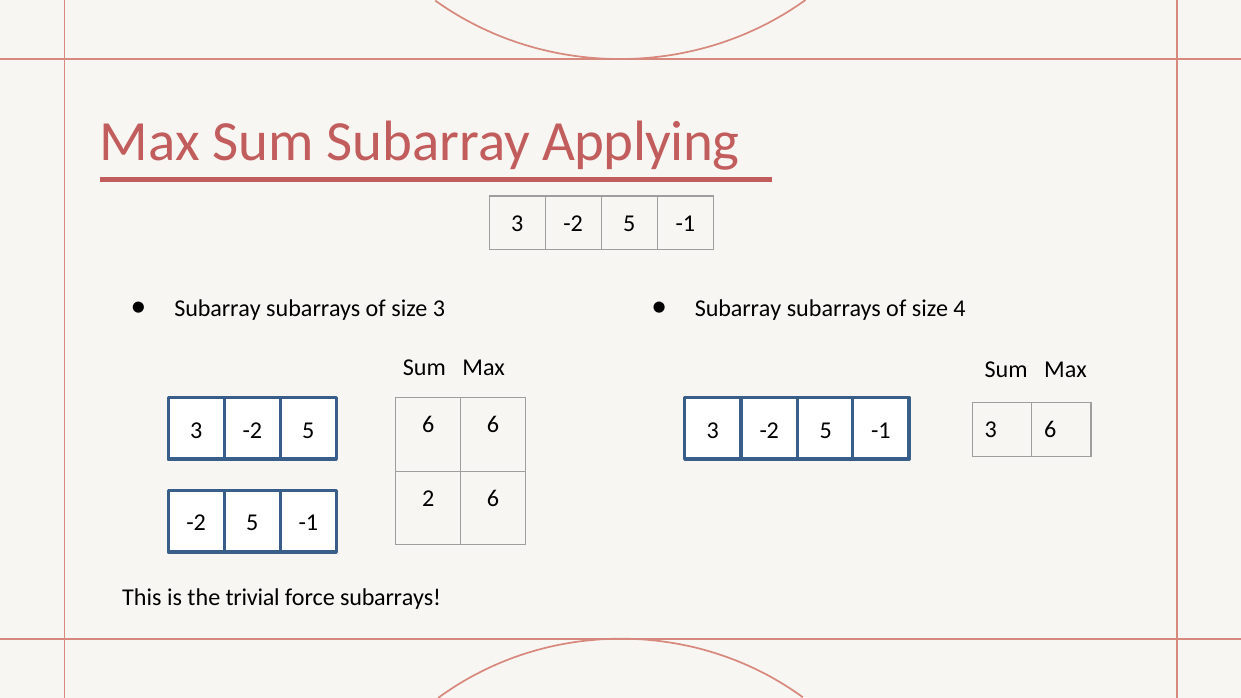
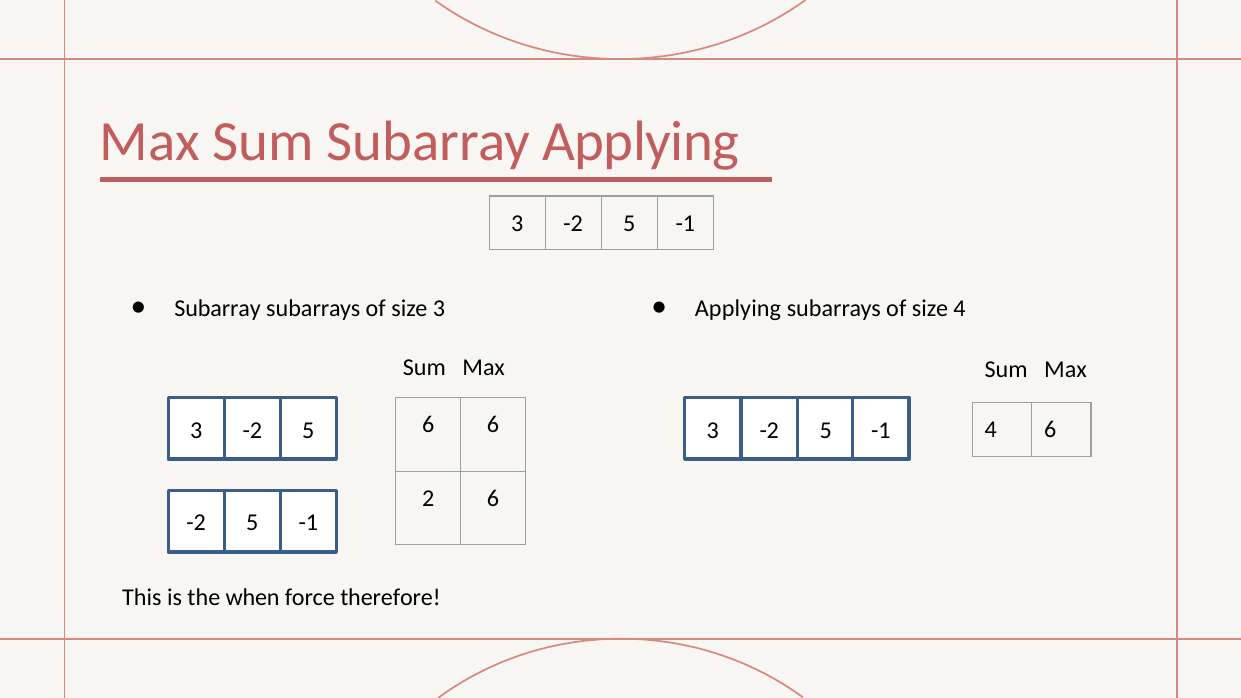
Subarray at (738, 308): Subarray -> Applying
-1 3: 3 -> 4
trivial: trivial -> when
force subarrays: subarrays -> therefore
